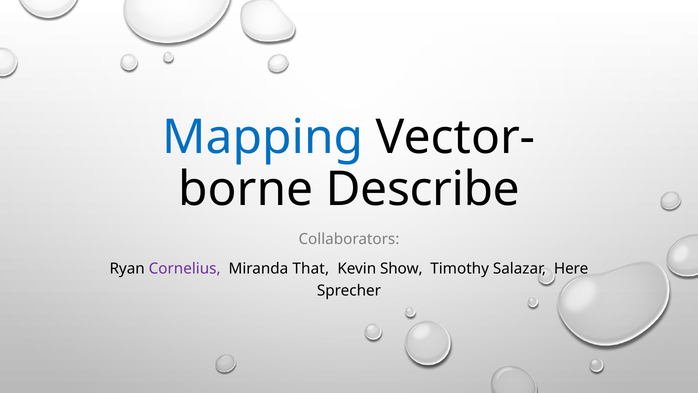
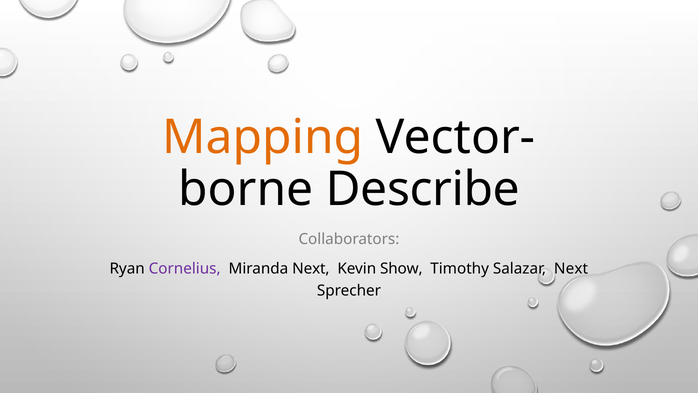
Mapping colour: blue -> orange
Miranda That: That -> Next
Salazar Here: Here -> Next
